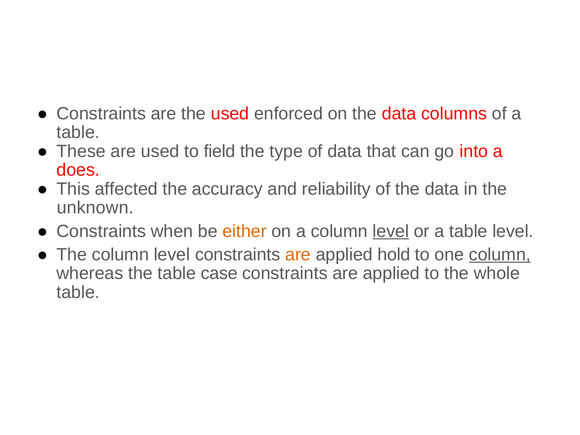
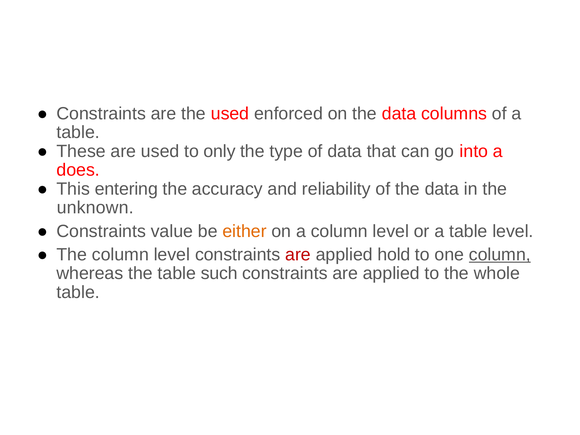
field: field -> only
affected: affected -> entering
when: when -> value
level at (391, 231) underline: present -> none
are at (298, 255) colour: orange -> red
case: case -> such
